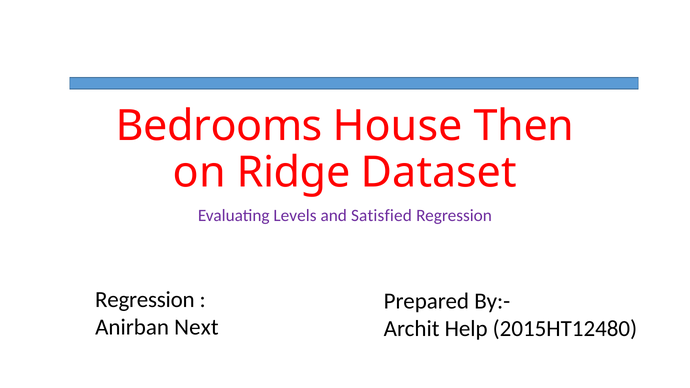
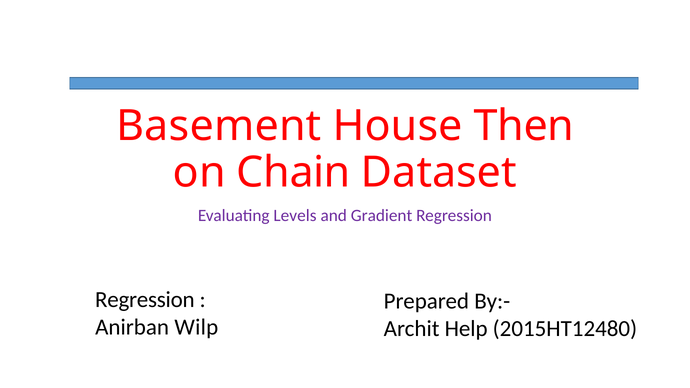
Bedrooms: Bedrooms -> Basement
Ridge: Ridge -> Chain
Satisfied: Satisfied -> Gradient
Next: Next -> Wilp
